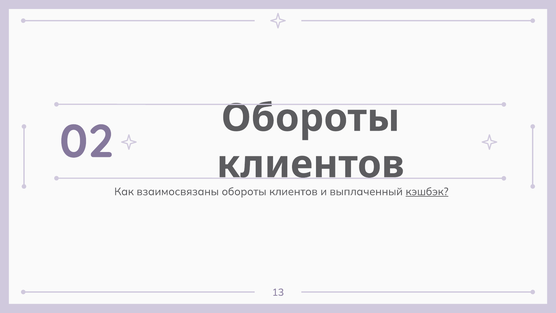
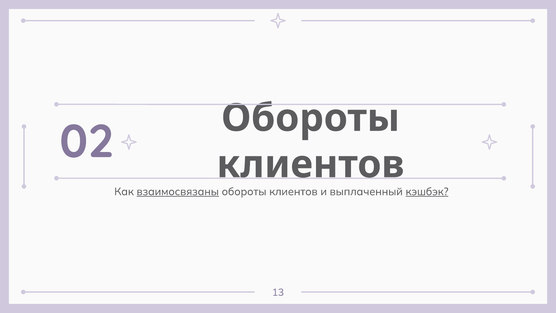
взаимосвязаны underline: none -> present
